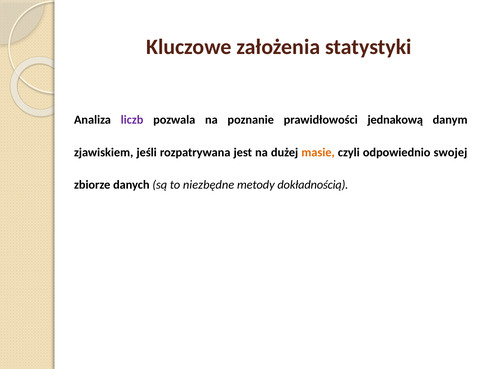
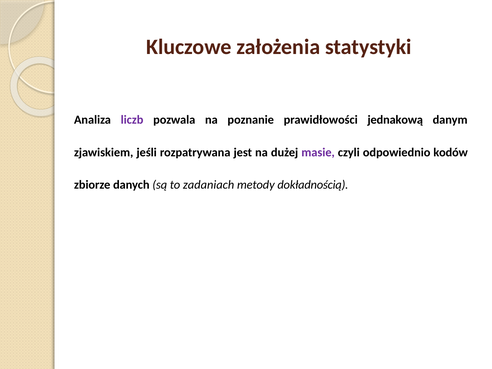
masie colour: orange -> purple
swojej: swojej -> kodów
niezbędne: niezbędne -> zadaniach
